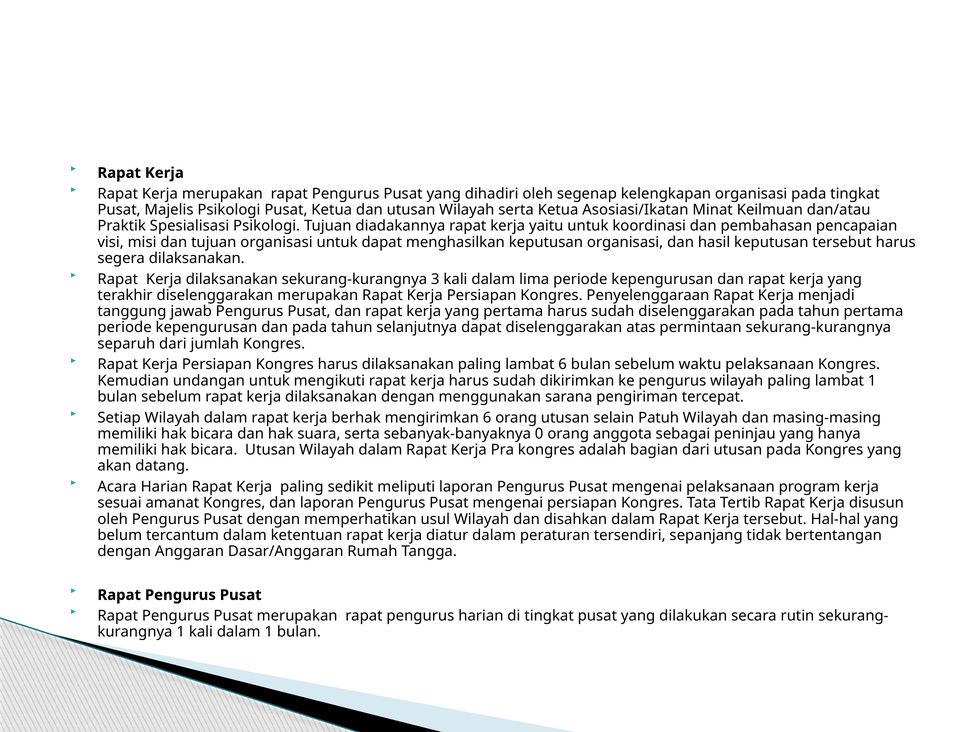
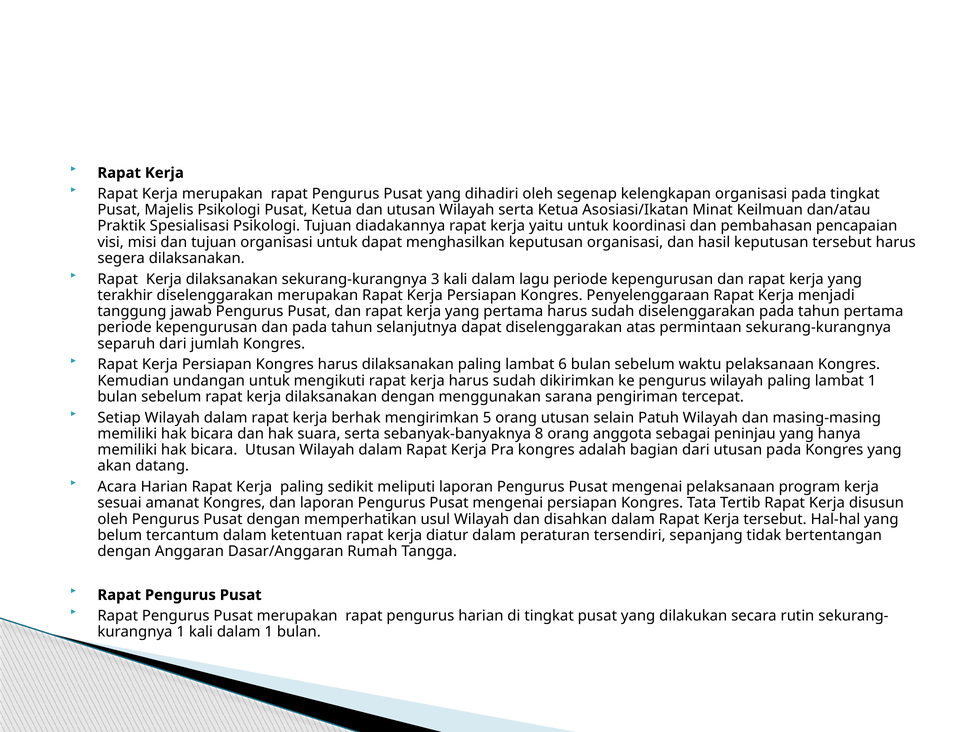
lima: lima -> lagu
mengirimkan 6: 6 -> 5
0: 0 -> 8
